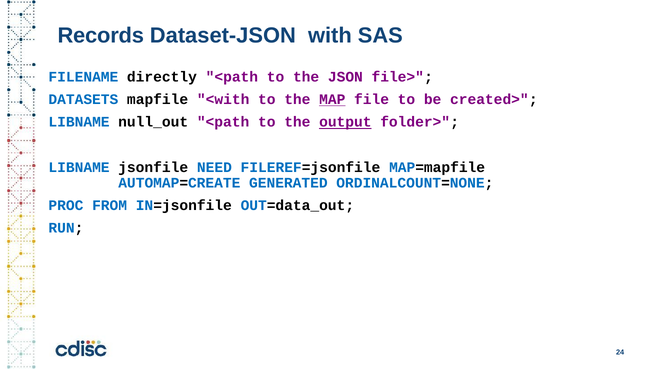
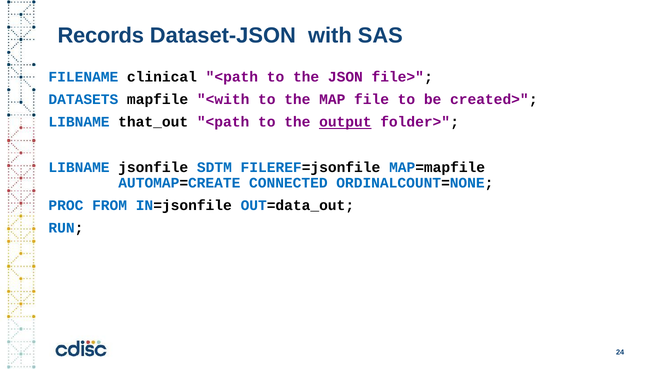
directly: directly -> clinical
MAP underline: present -> none
null_out: null_out -> that_out
NEED: NEED -> SDTM
GENERATED: GENERATED -> CONNECTED
